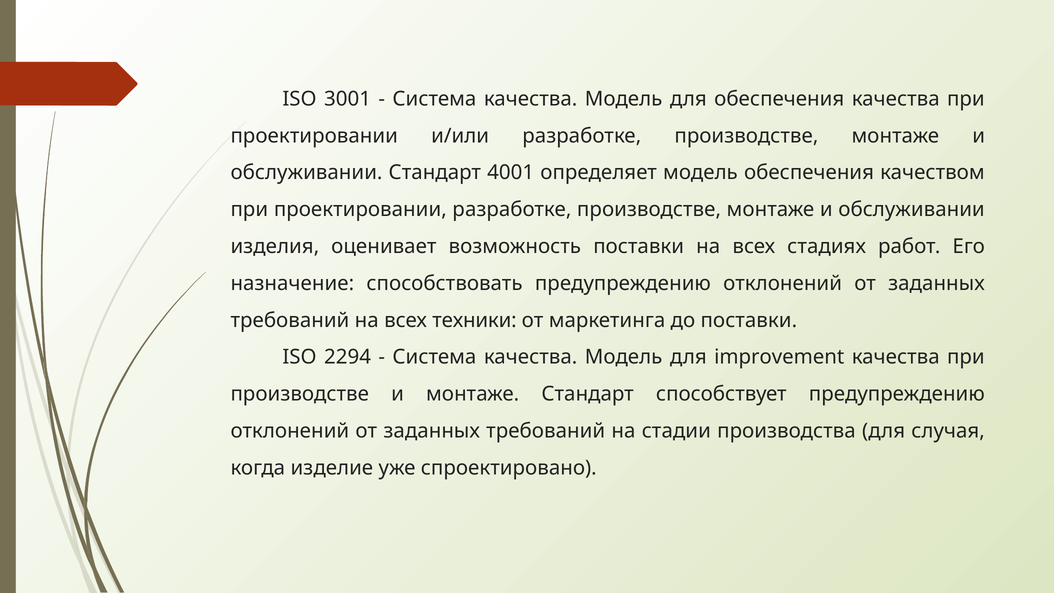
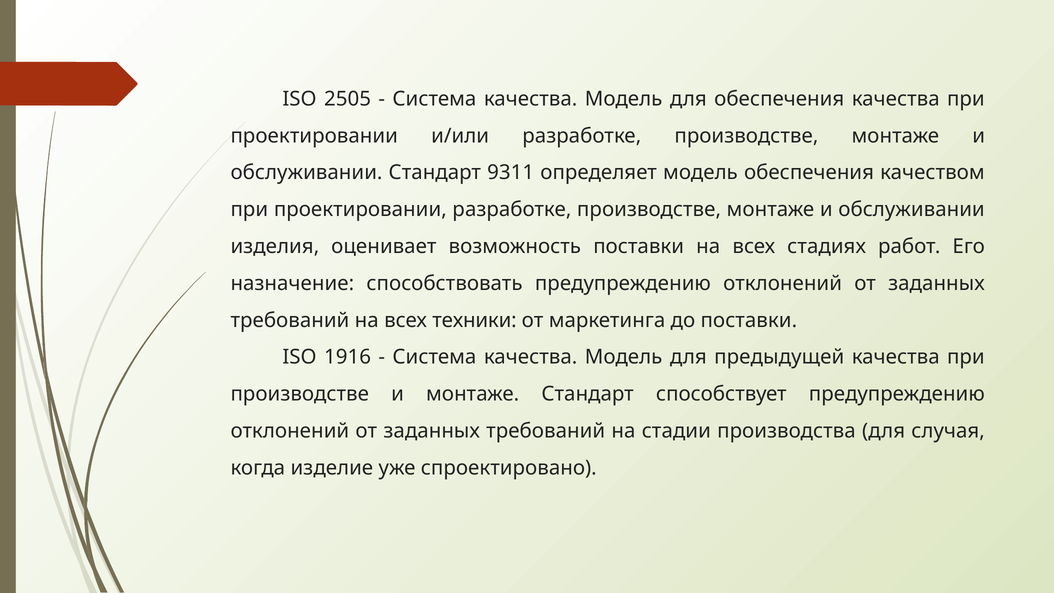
3001: 3001 -> 2505
4001: 4001 -> 9311
2294: 2294 -> 1916
improvement: improvement -> предыдущей
